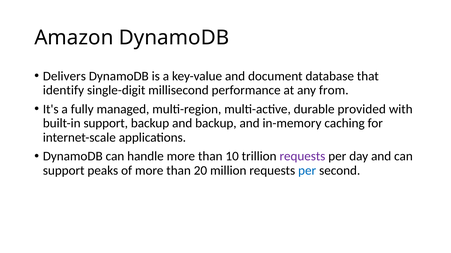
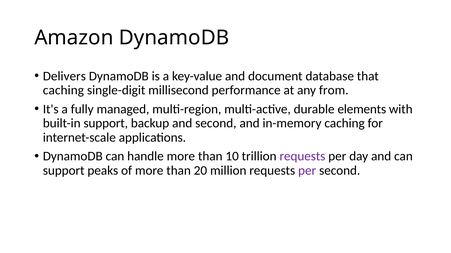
identify at (63, 90): identify -> caching
provided: provided -> elements
and backup: backup -> second
per at (307, 171) colour: blue -> purple
